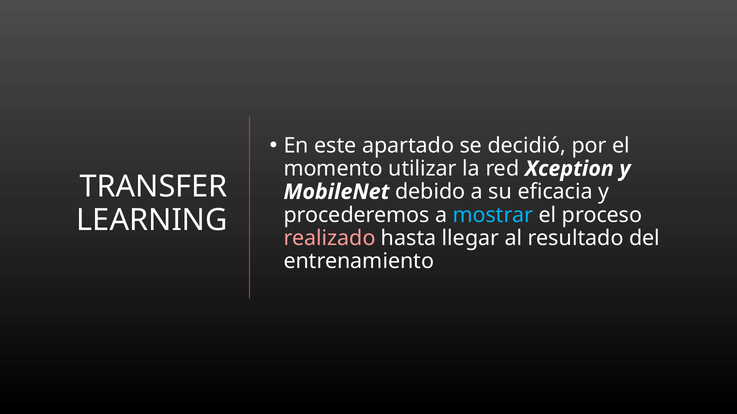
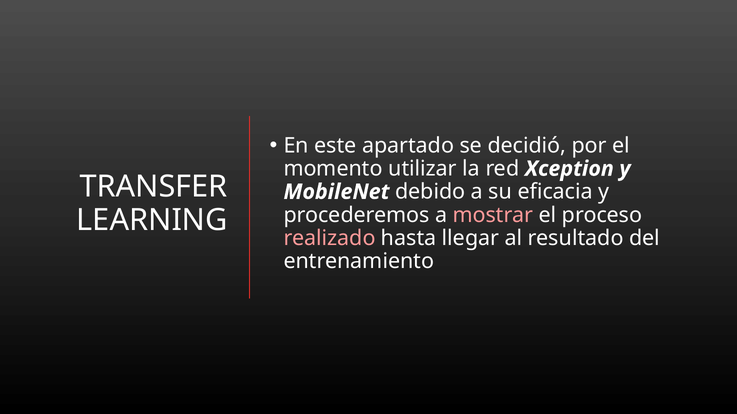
mostrar colour: light blue -> pink
